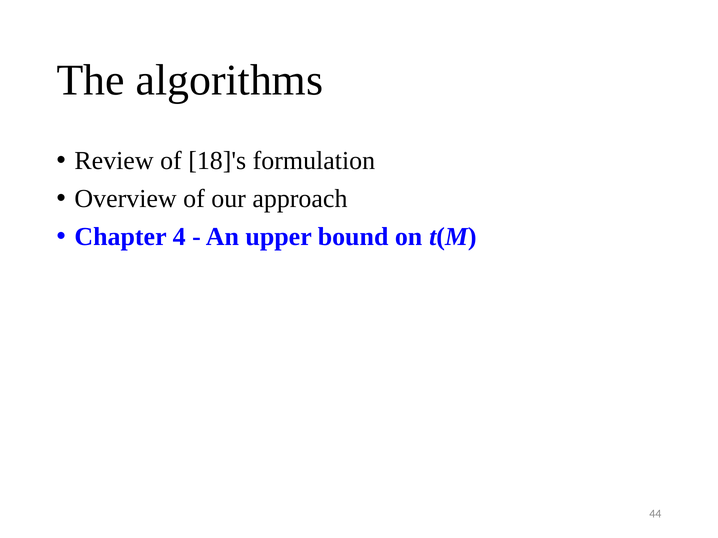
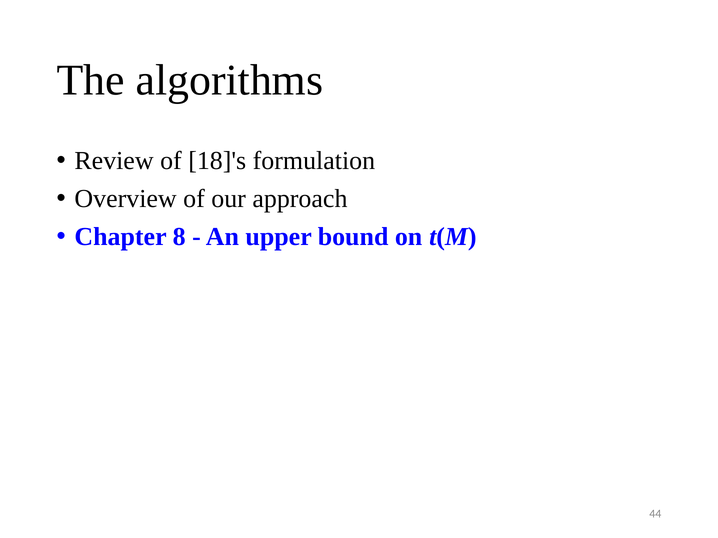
4: 4 -> 8
